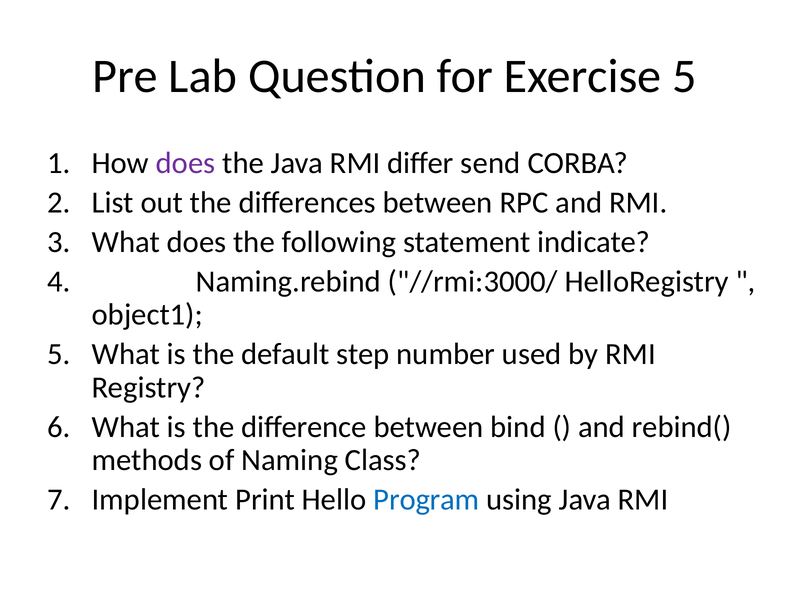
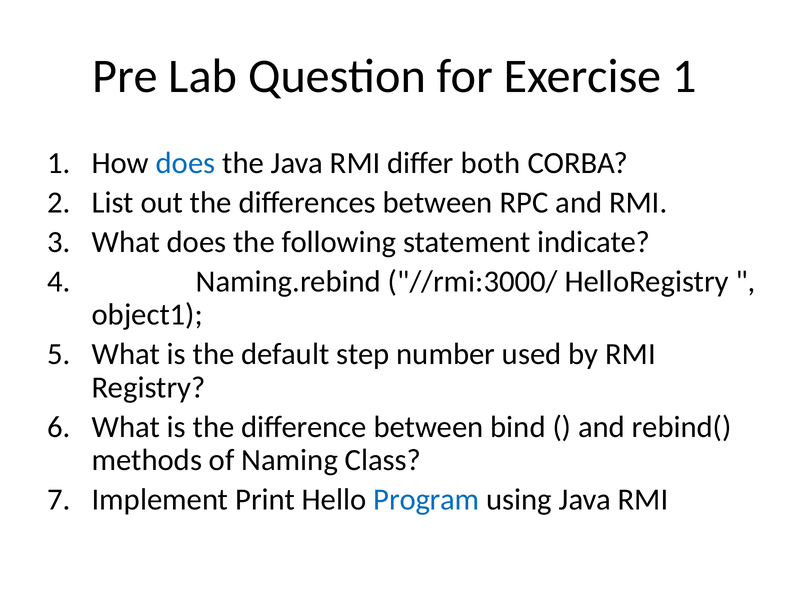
Exercise 5: 5 -> 1
does at (186, 163) colour: purple -> blue
send: send -> both
